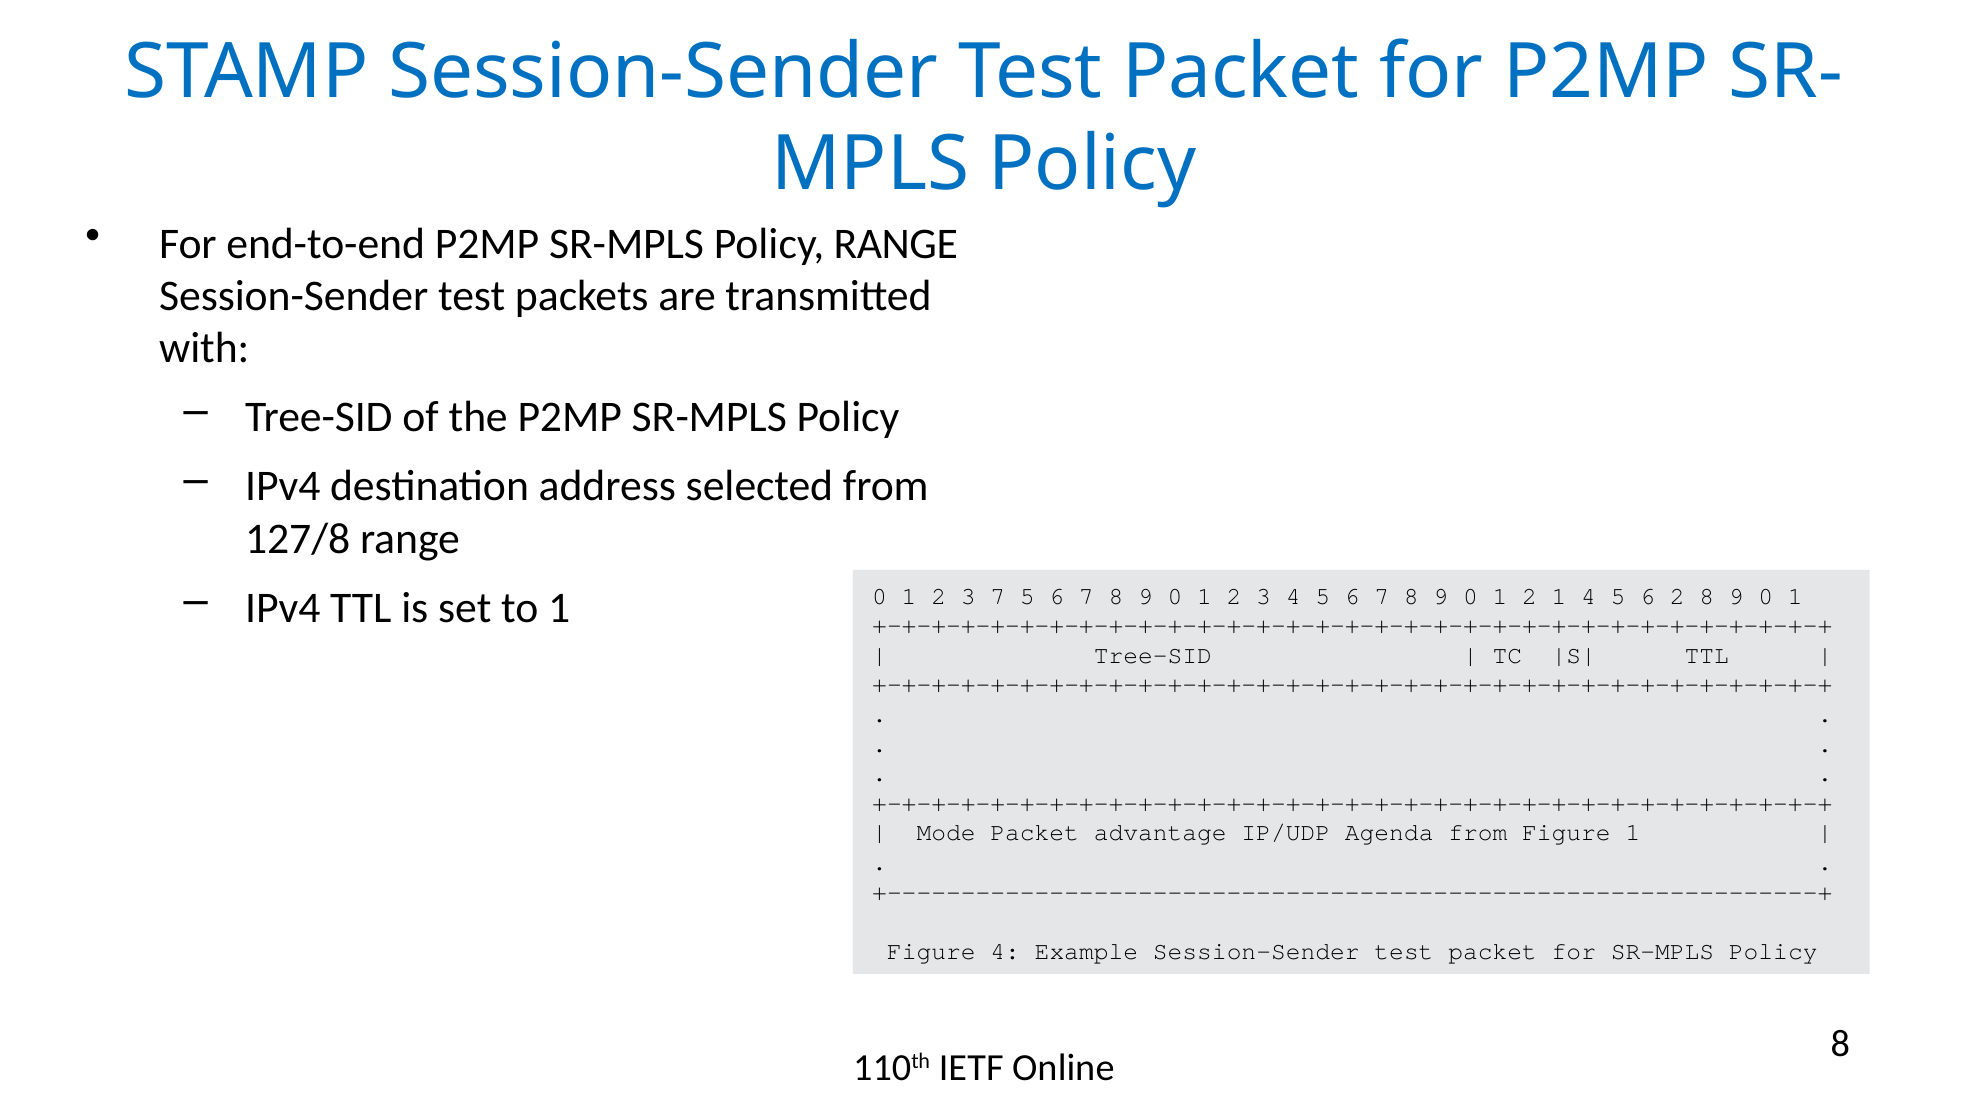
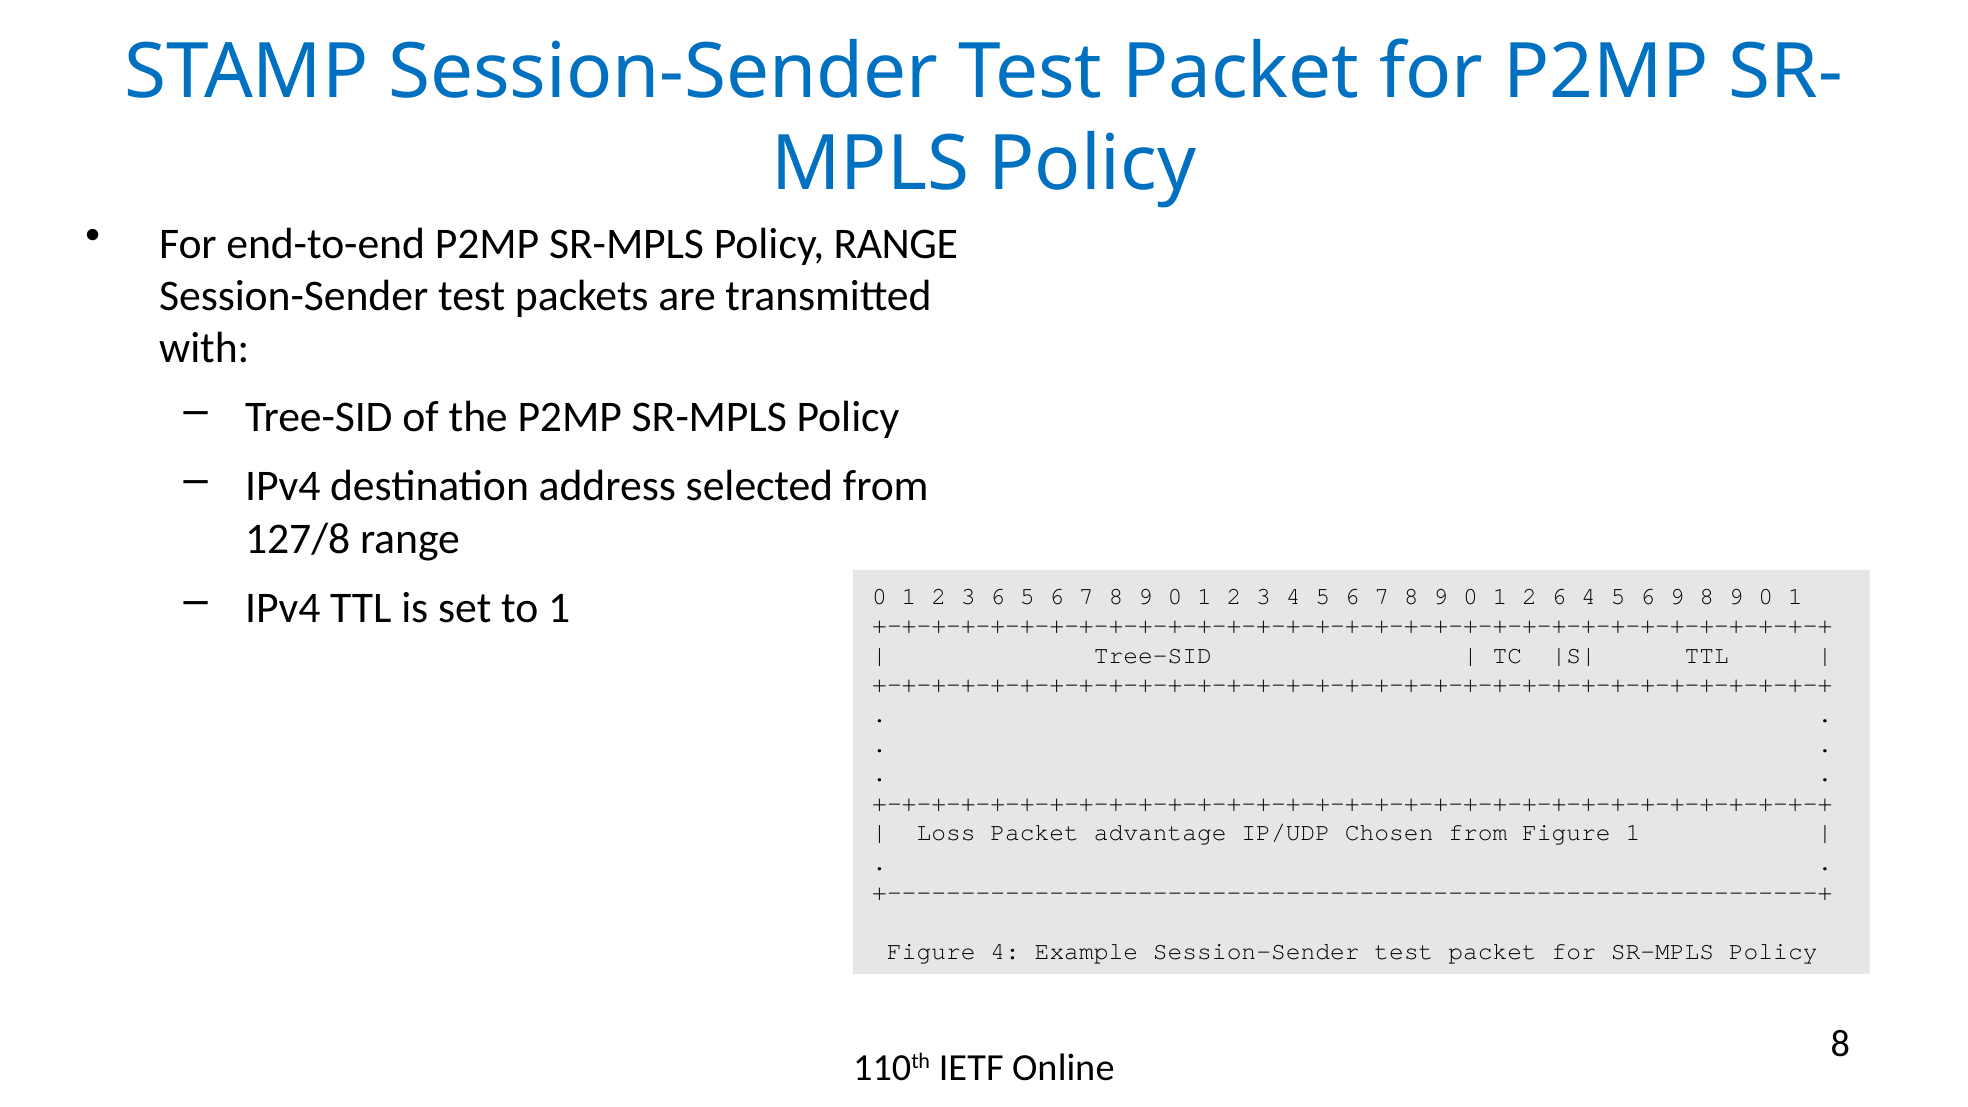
3 7: 7 -> 6
2 1: 1 -> 6
6 2: 2 -> 9
Mode: Mode -> Loss
Agenda: Agenda -> Chosen
